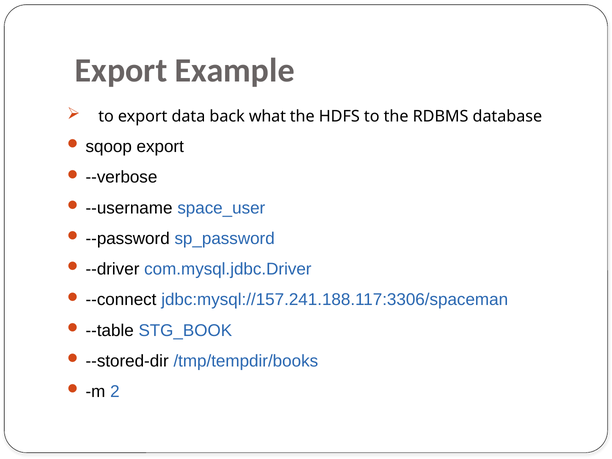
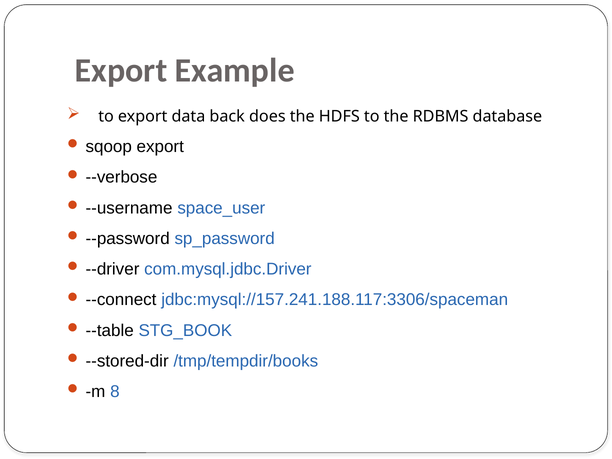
what: what -> does
2: 2 -> 8
